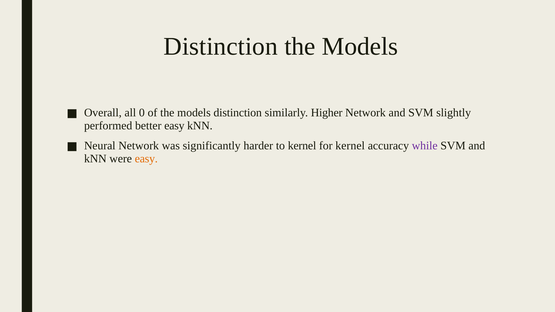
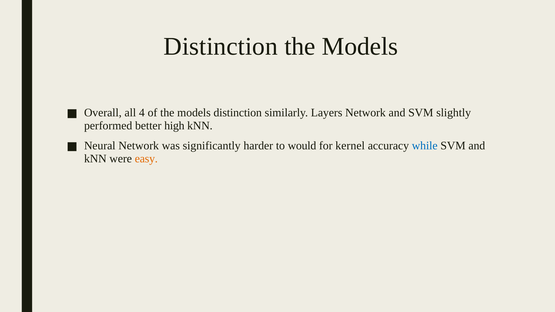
0: 0 -> 4
Higher: Higher -> Layers
better easy: easy -> high
to kernel: kernel -> would
while colour: purple -> blue
